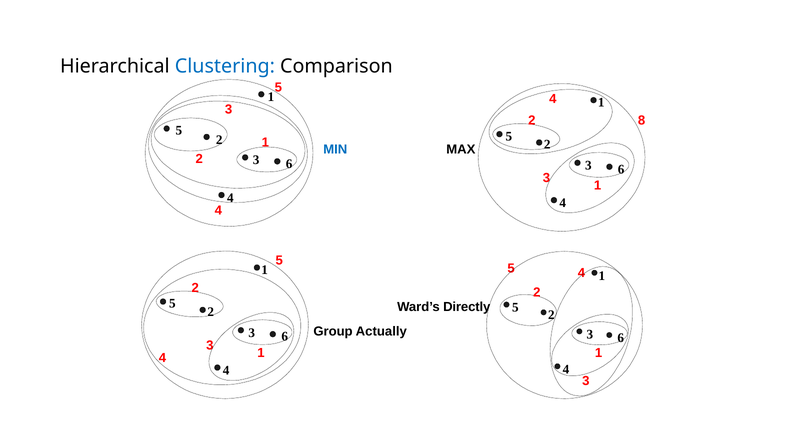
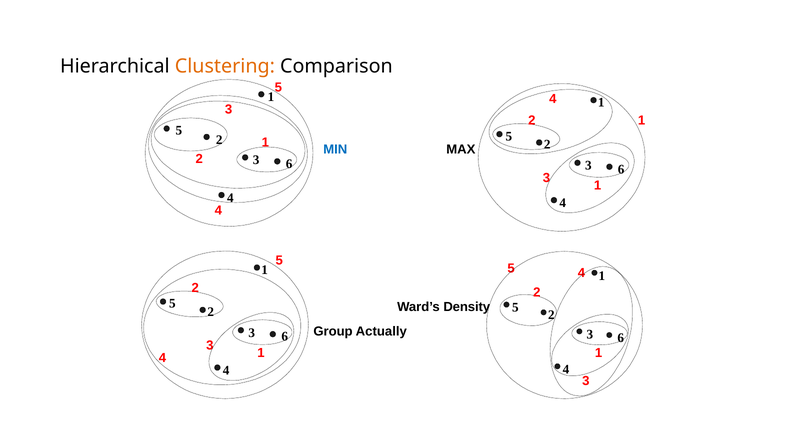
Clustering colour: blue -> orange
2 8: 8 -> 1
Directly: Directly -> Density
